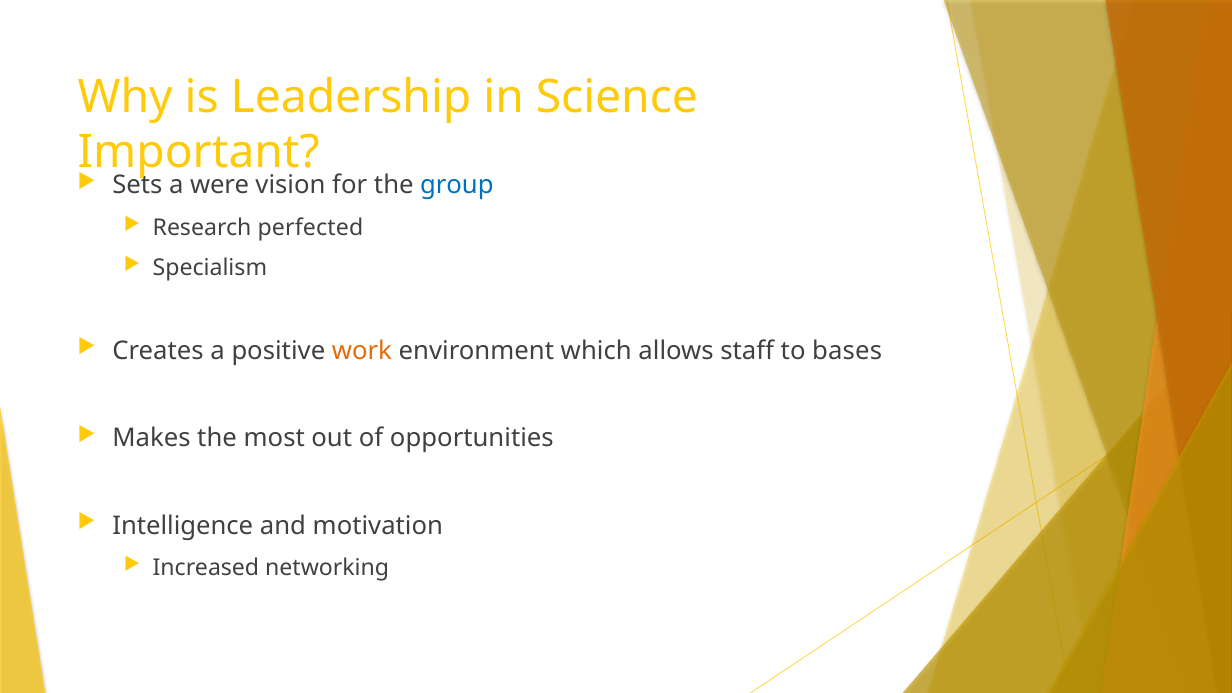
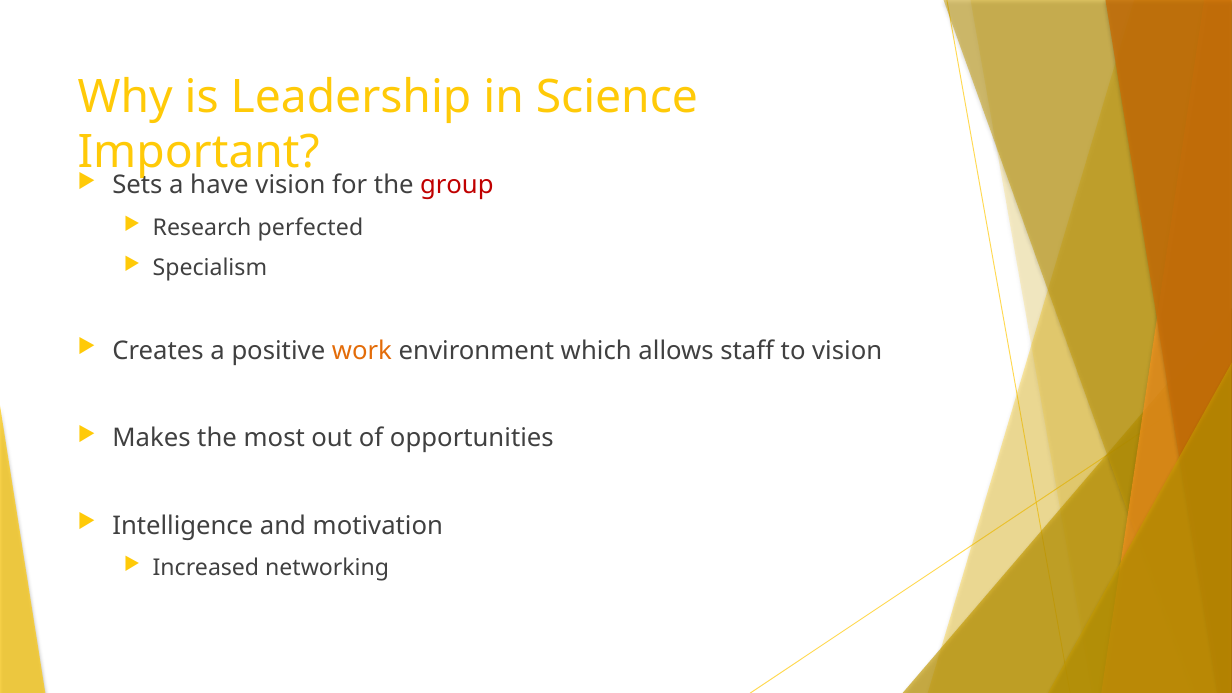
were: were -> have
group colour: blue -> red
to bases: bases -> vision
